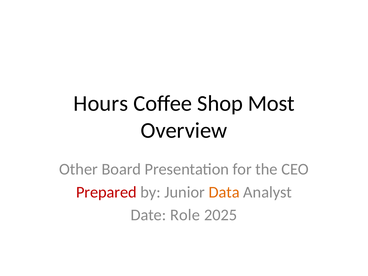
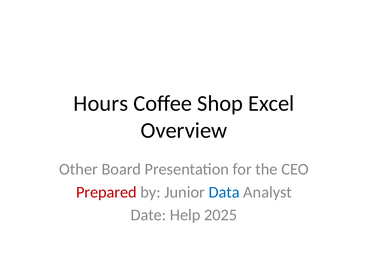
Most: Most -> Excel
Data colour: orange -> blue
Role: Role -> Help
